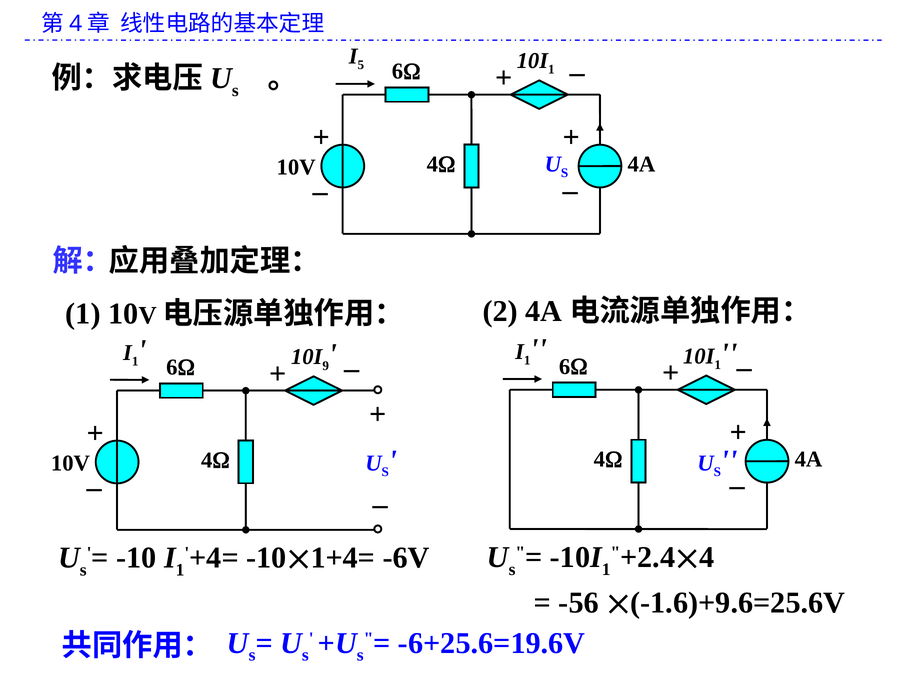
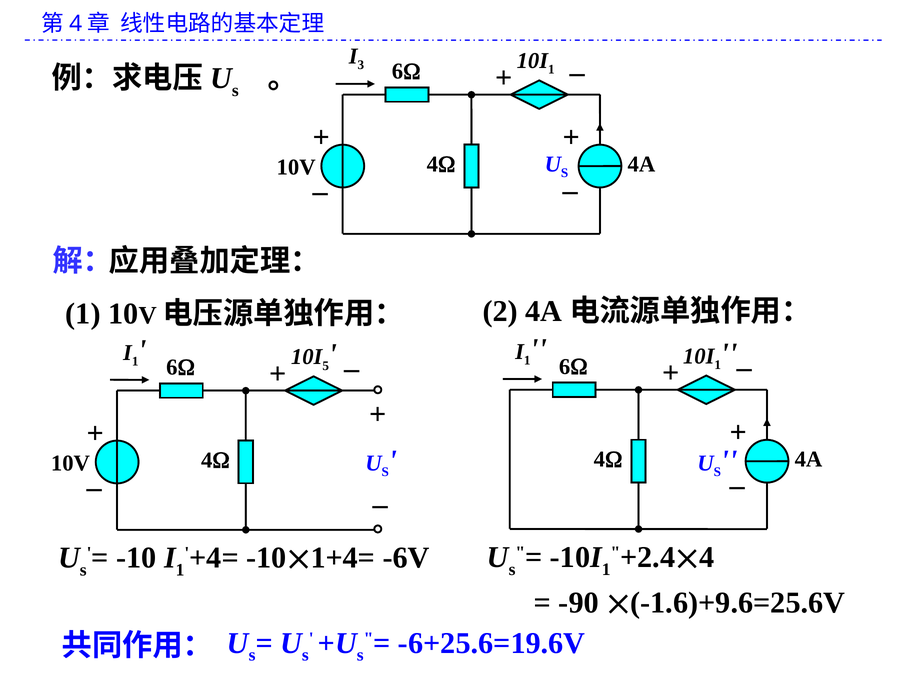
5: 5 -> 3
9: 9 -> 5
-56: -56 -> -90
